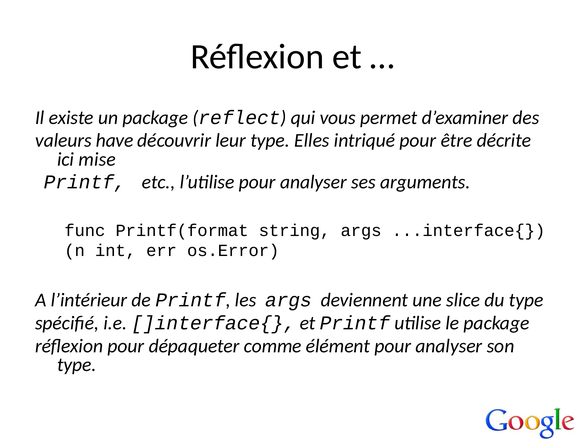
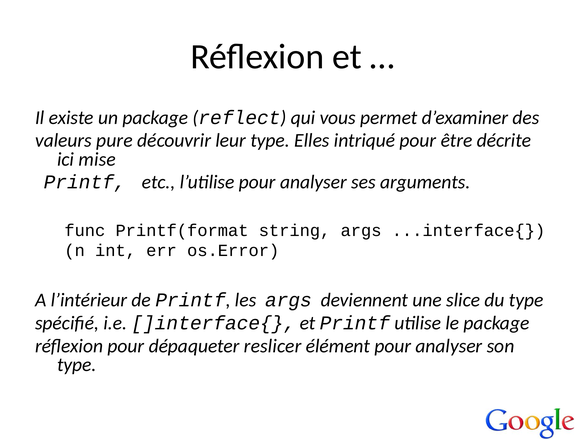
have: have -> pure
comme: comme -> reslicer
